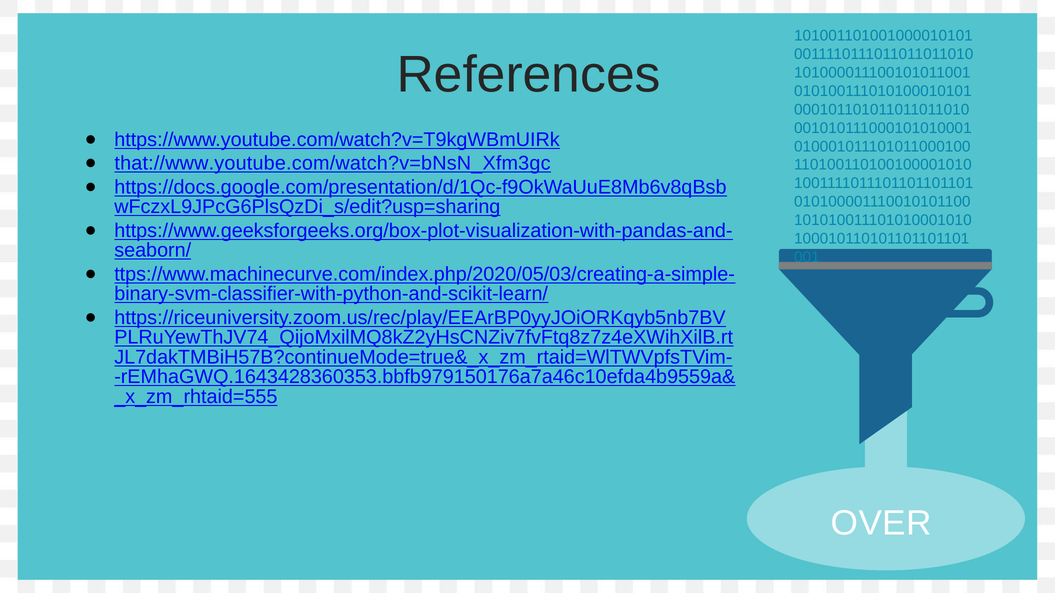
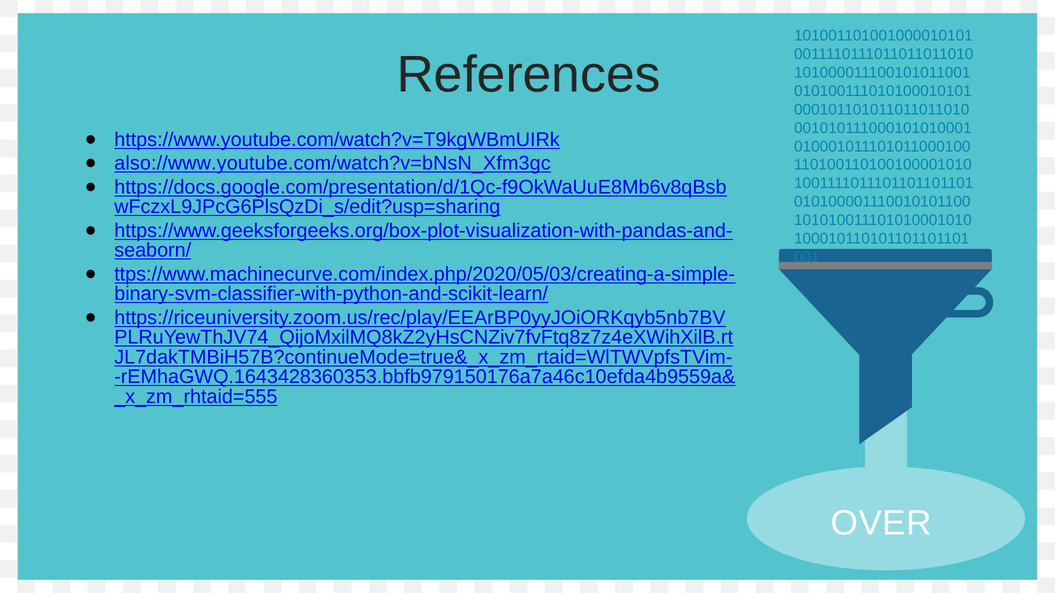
that://www.youtube.com/watch?v=bNsN_Xfm3gc: that://www.youtube.com/watch?v=bNsN_Xfm3gc -> also://www.youtube.com/watch?v=bNsN_Xfm3gc
